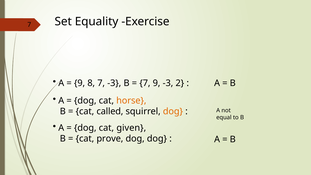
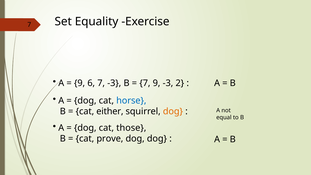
8: 8 -> 6
horse colour: orange -> blue
called: called -> either
given: given -> those
